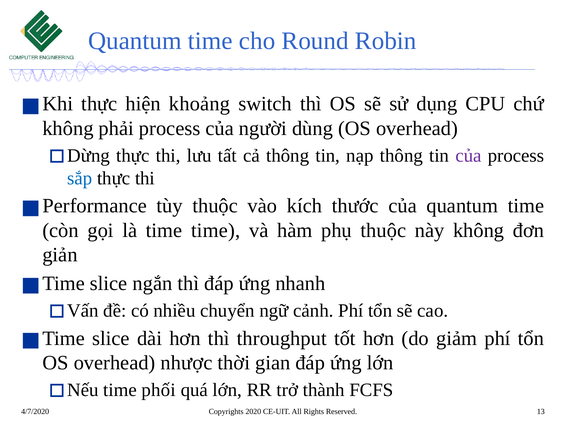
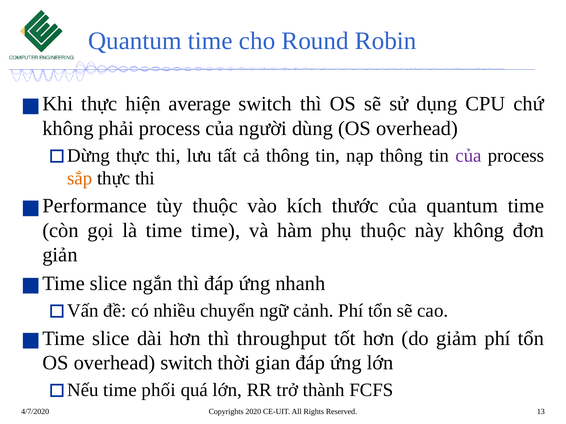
khoảng: khoảng -> average
sắp colour: blue -> orange
overhead nhược: nhược -> switch
